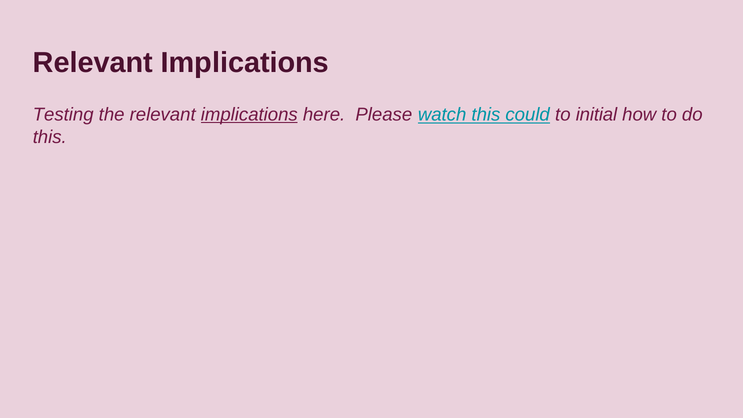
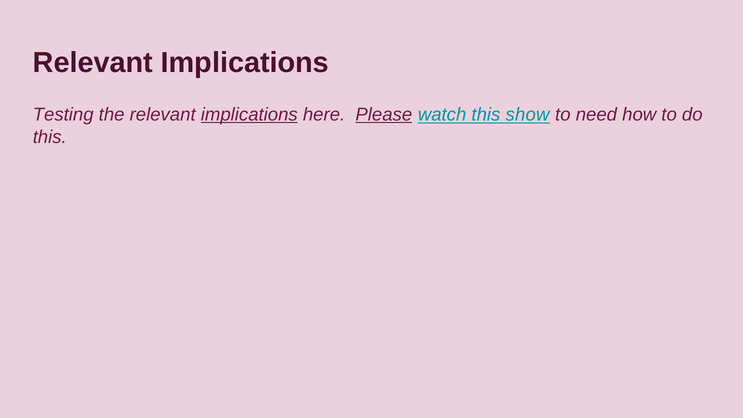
Please underline: none -> present
could: could -> show
initial: initial -> need
